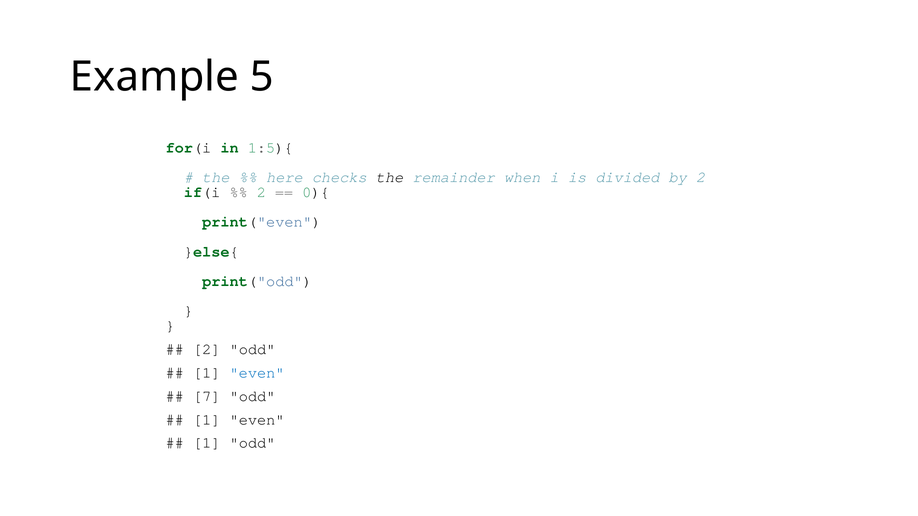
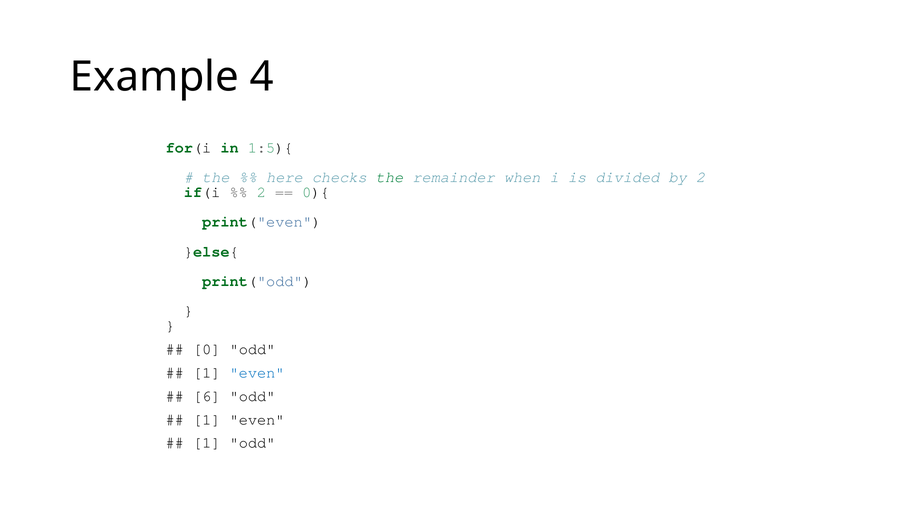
5: 5 -> 4
the at (390, 177) colour: black -> green
2 at (207, 349): 2 -> 0
7: 7 -> 6
